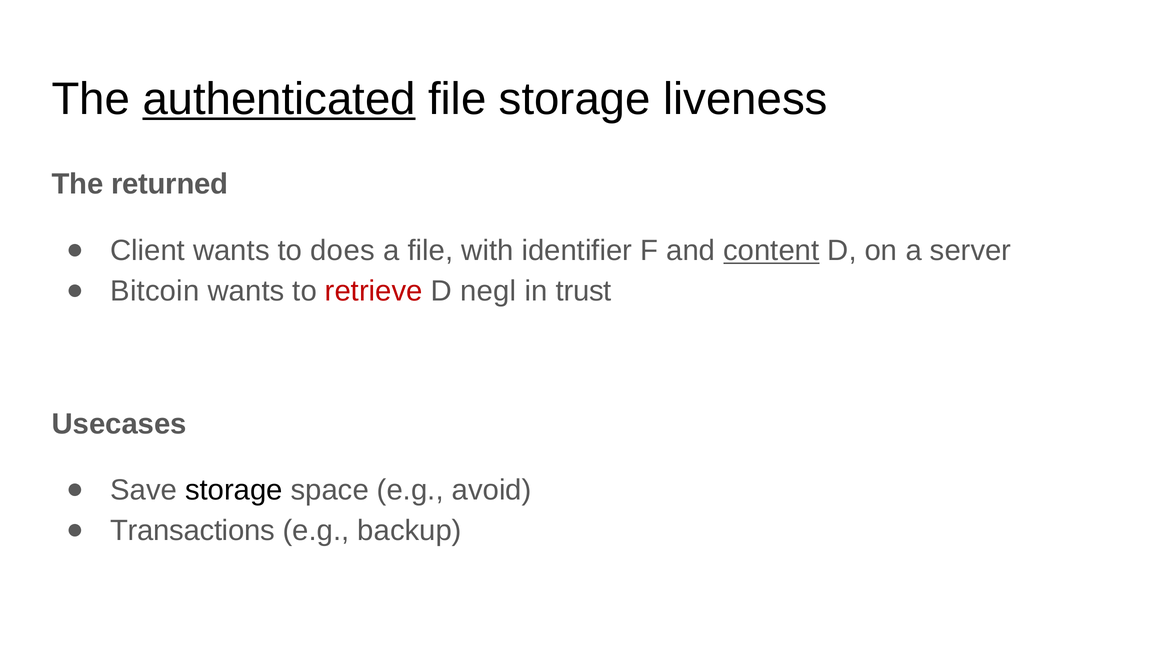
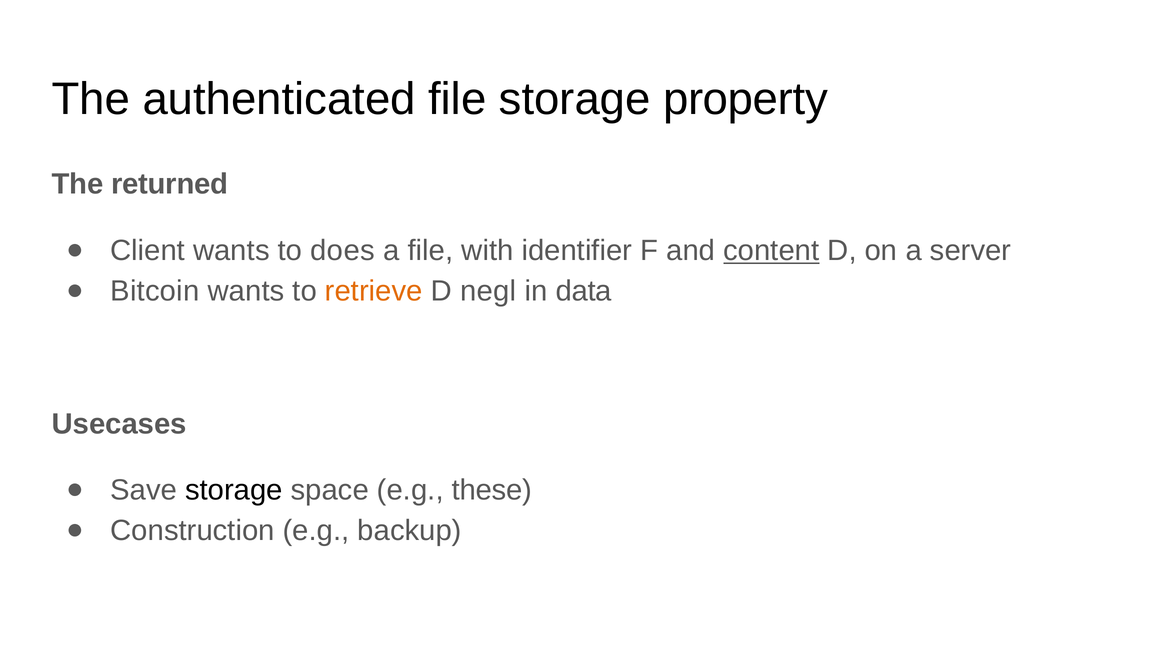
authenticated underline: present -> none
liveness: liveness -> property
retrieve colour: red -> orange
trust: trust -> data
avoid: avoid -> these
Transactions: Transactions -> Construction
